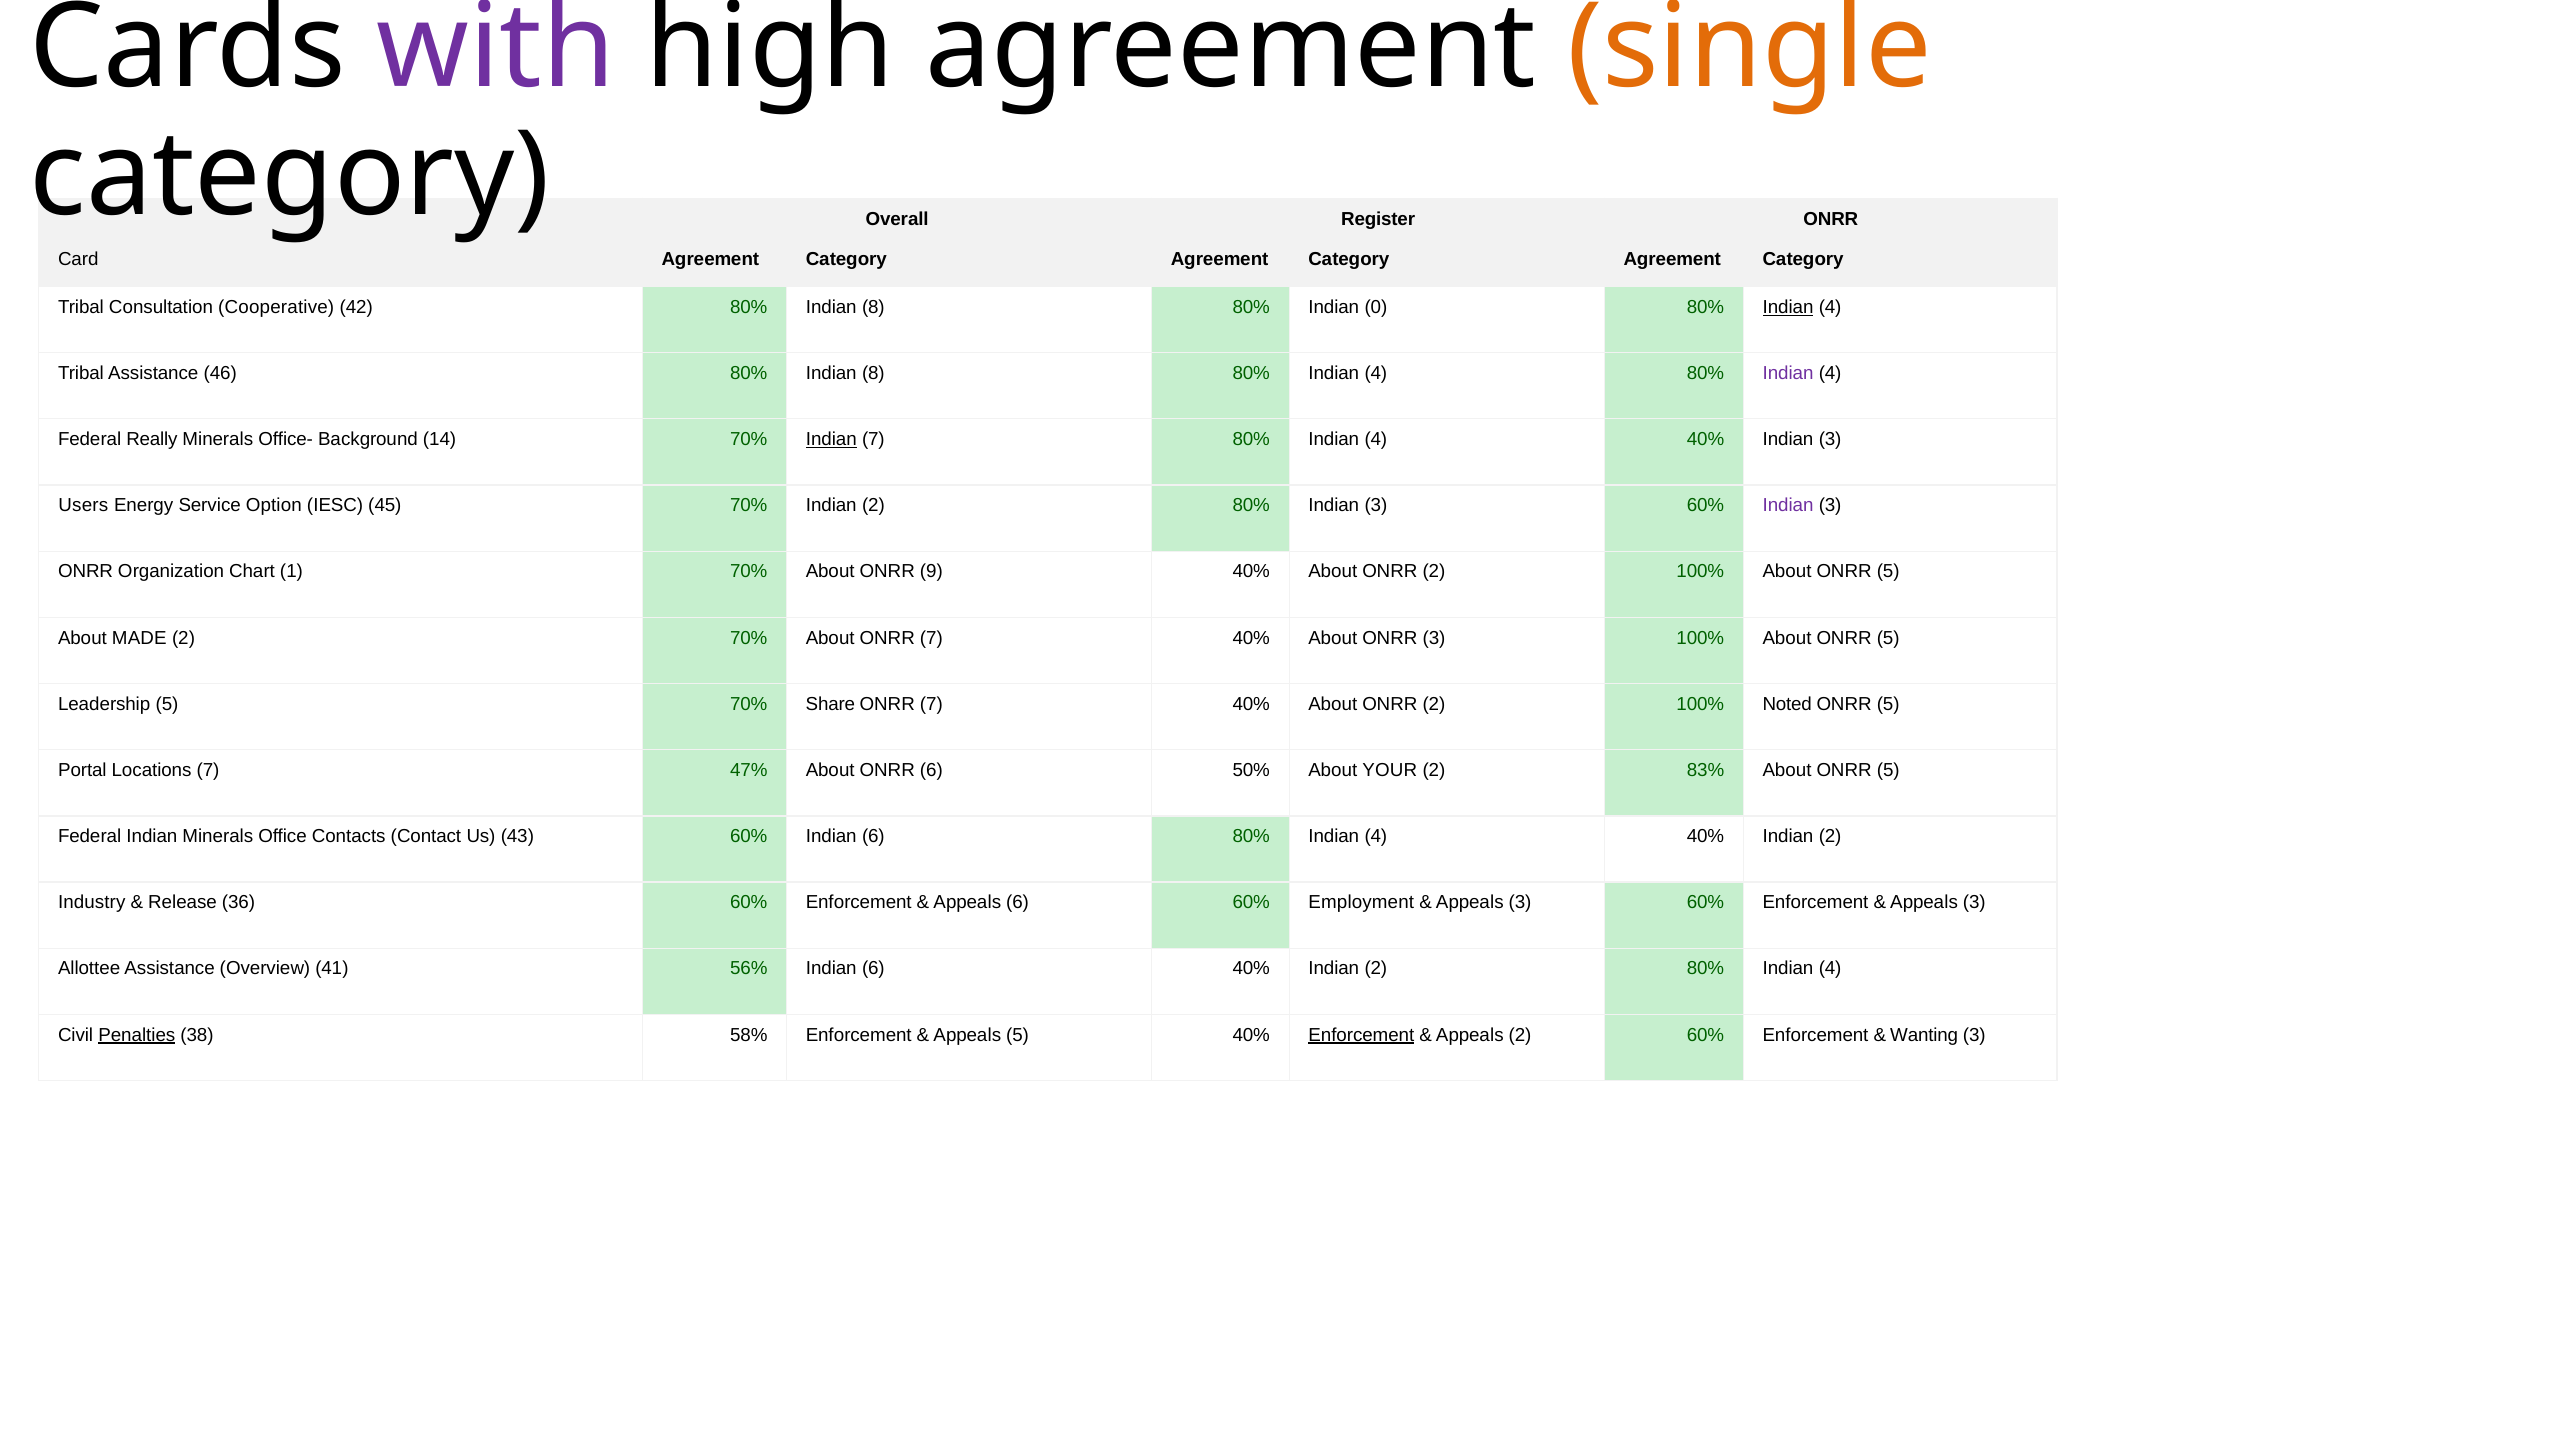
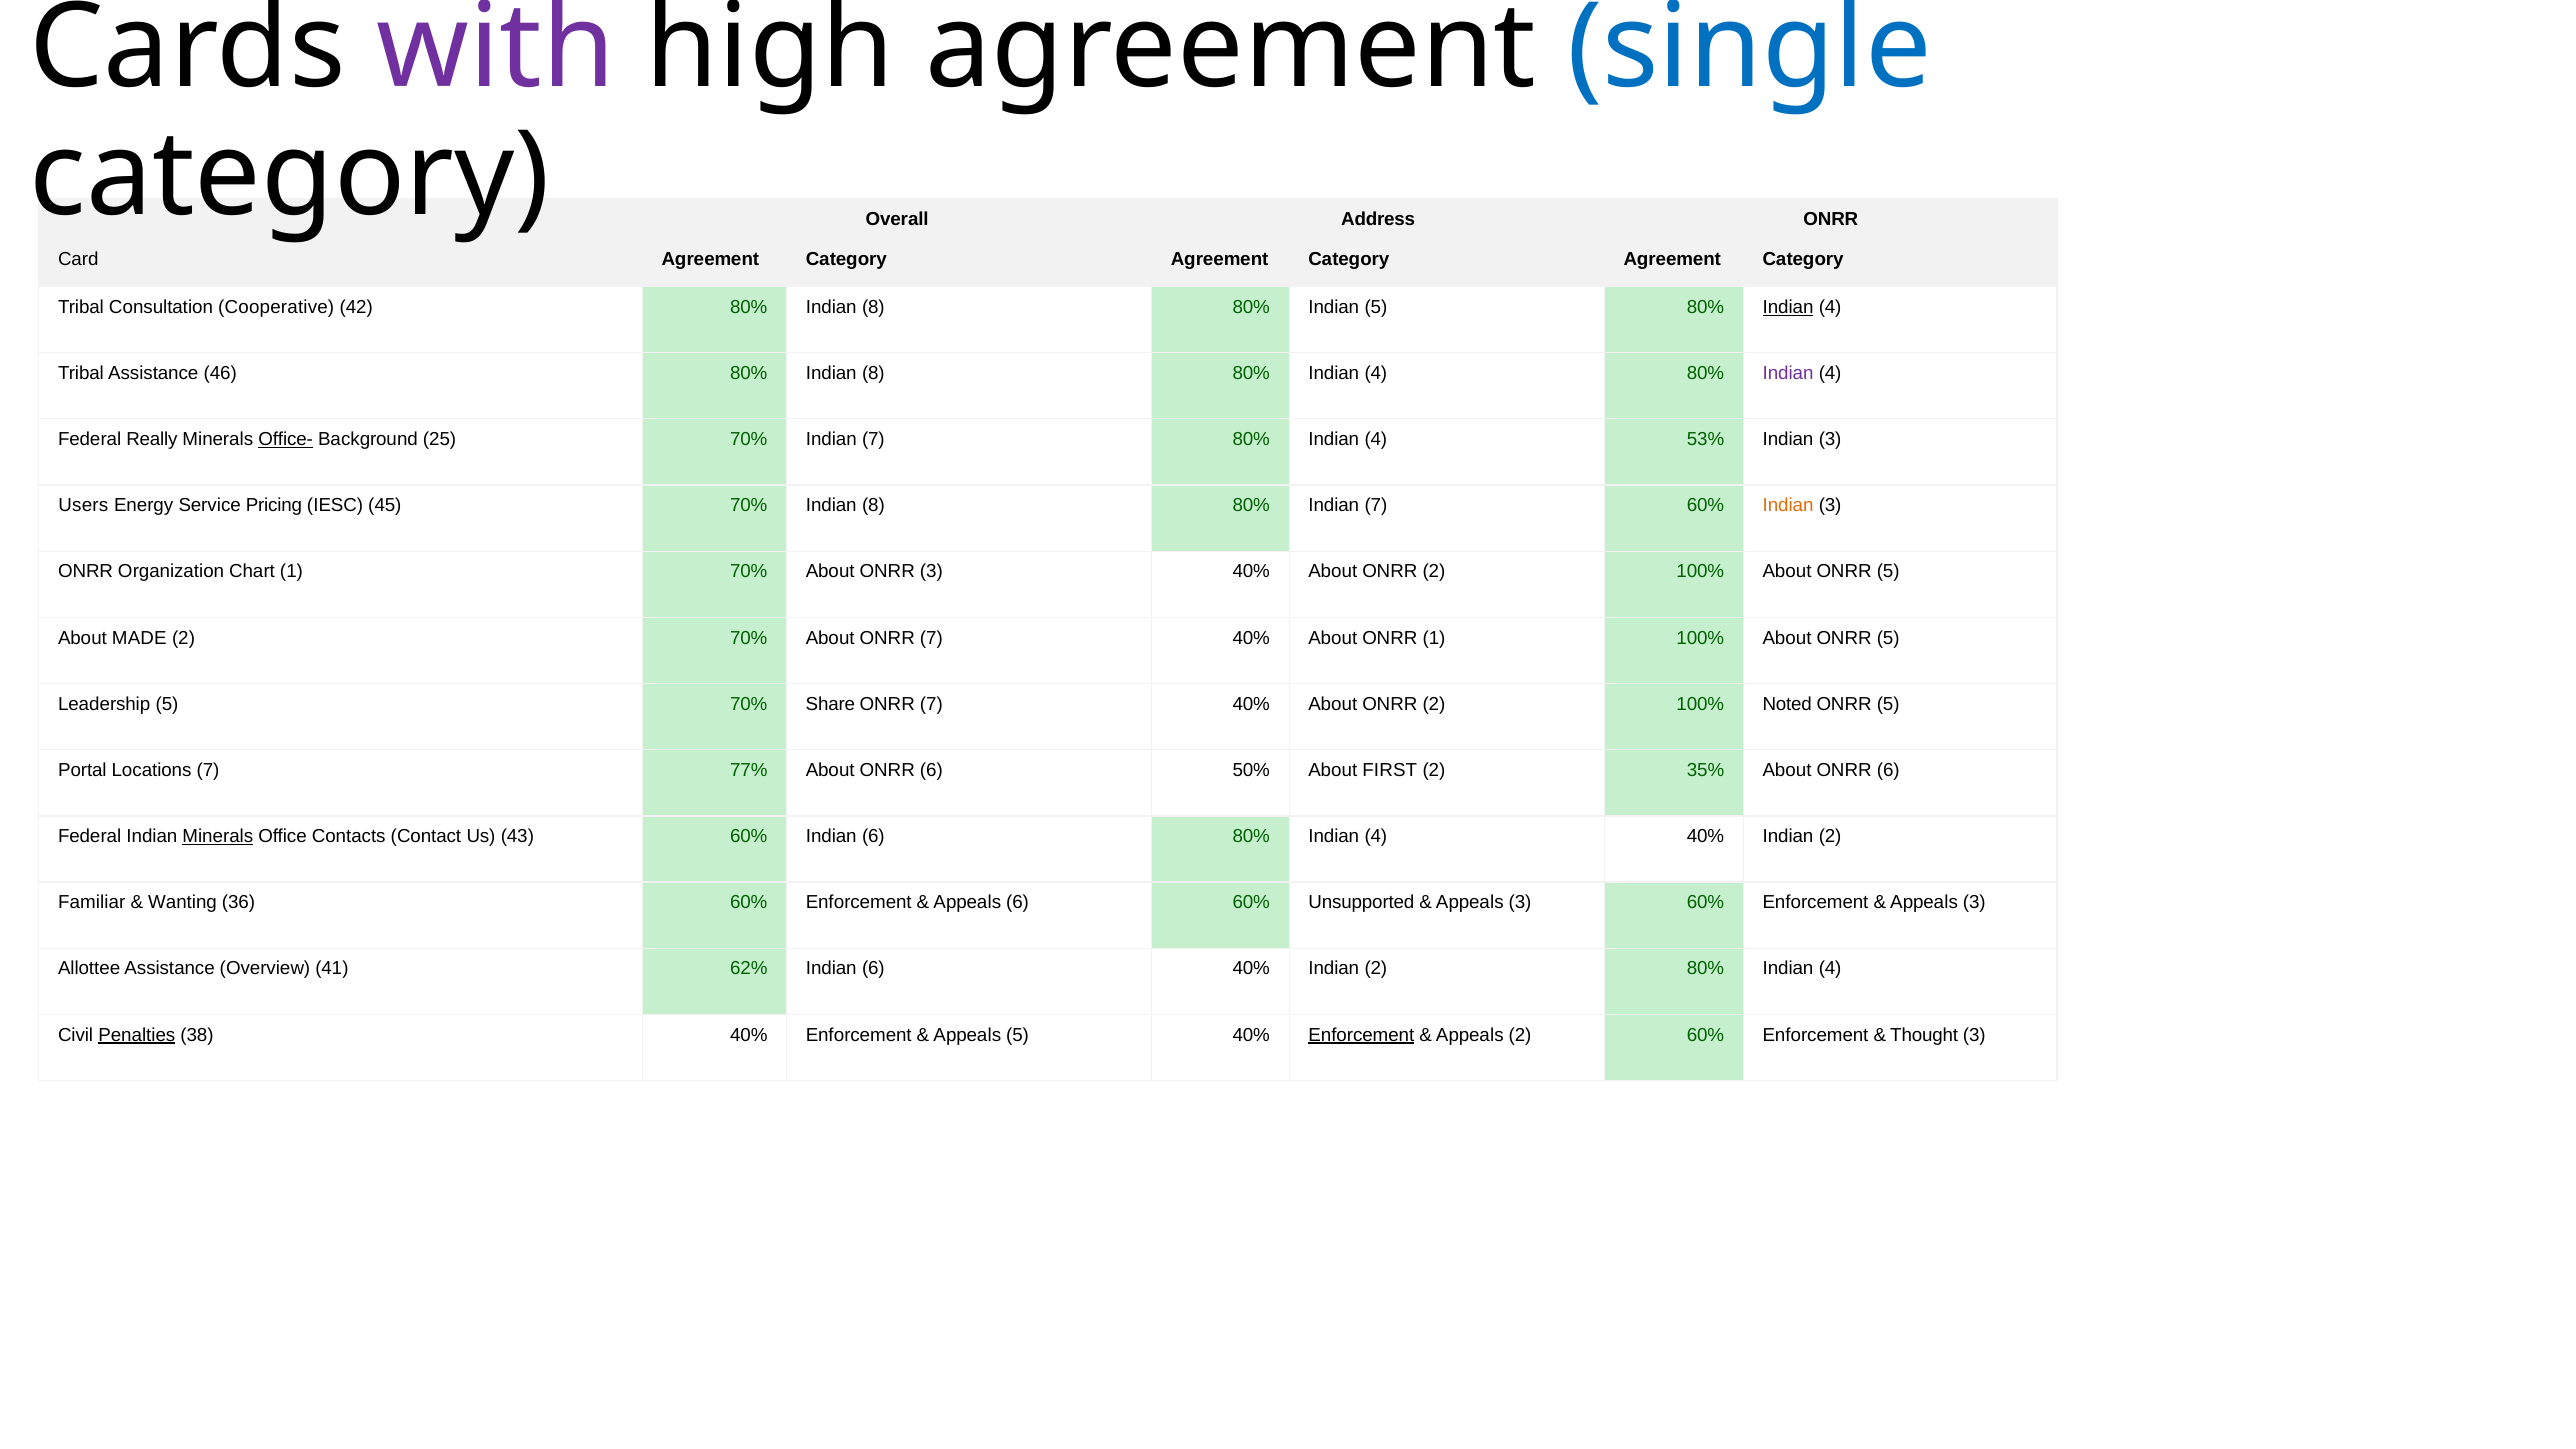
single colour: orange -> blue
Register: Register -> Address
Indian 0: 0 -> 5
Office- underline: none -> present
14: 14 -> 25
Indian at (831, 439) underline: present -> none
40% at (1706, 439): 40% -> 53%
Option: Option -> Pricing
70% Indian 2: 2 -> 8
80% Indian 3: 3 -> 7
Indian at (1788, 506) colour: purple -> orange
ONRR 9: 9 -> 3
ONRR 3: 3 -> 1
47%: 47% -> 77%
YOUR: YOUR -> FIRST
83%: 83% -> 35%
5 at (1888, 770): 5 -> 6
Minerals at (218, 836) underline: none -> present
Industry: Industry -> Familiar
Release: Release -> Wanting
Employment: Employment -> Unsupported
56%: 56% -> 62%
38 58%: 58% -> 40%
Wanting: Wanting -> Thought
